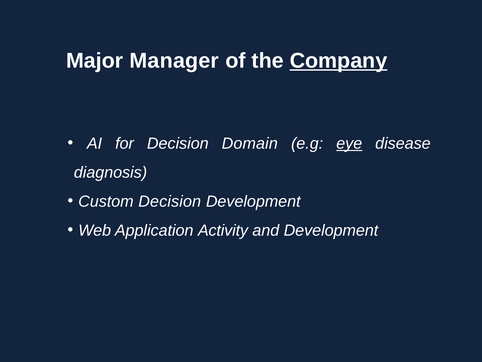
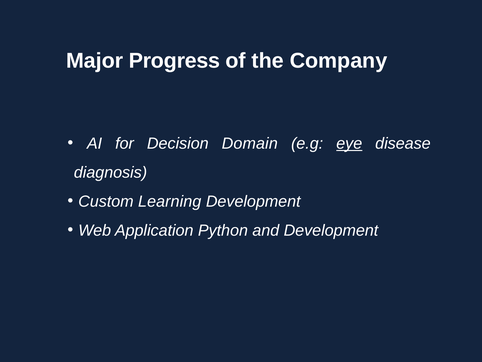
Manager: Manager -> Progress
Company underline: present -> none
Custom Decision: Decision -> Learning
Activity: Activity -> Python
